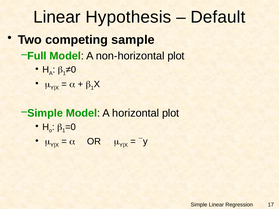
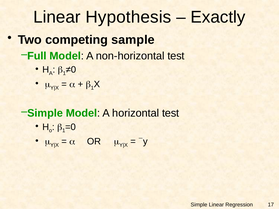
Default: Default -> Exactly
non-horizontal plot: plot -> test
horizontal plot: plot -> test
